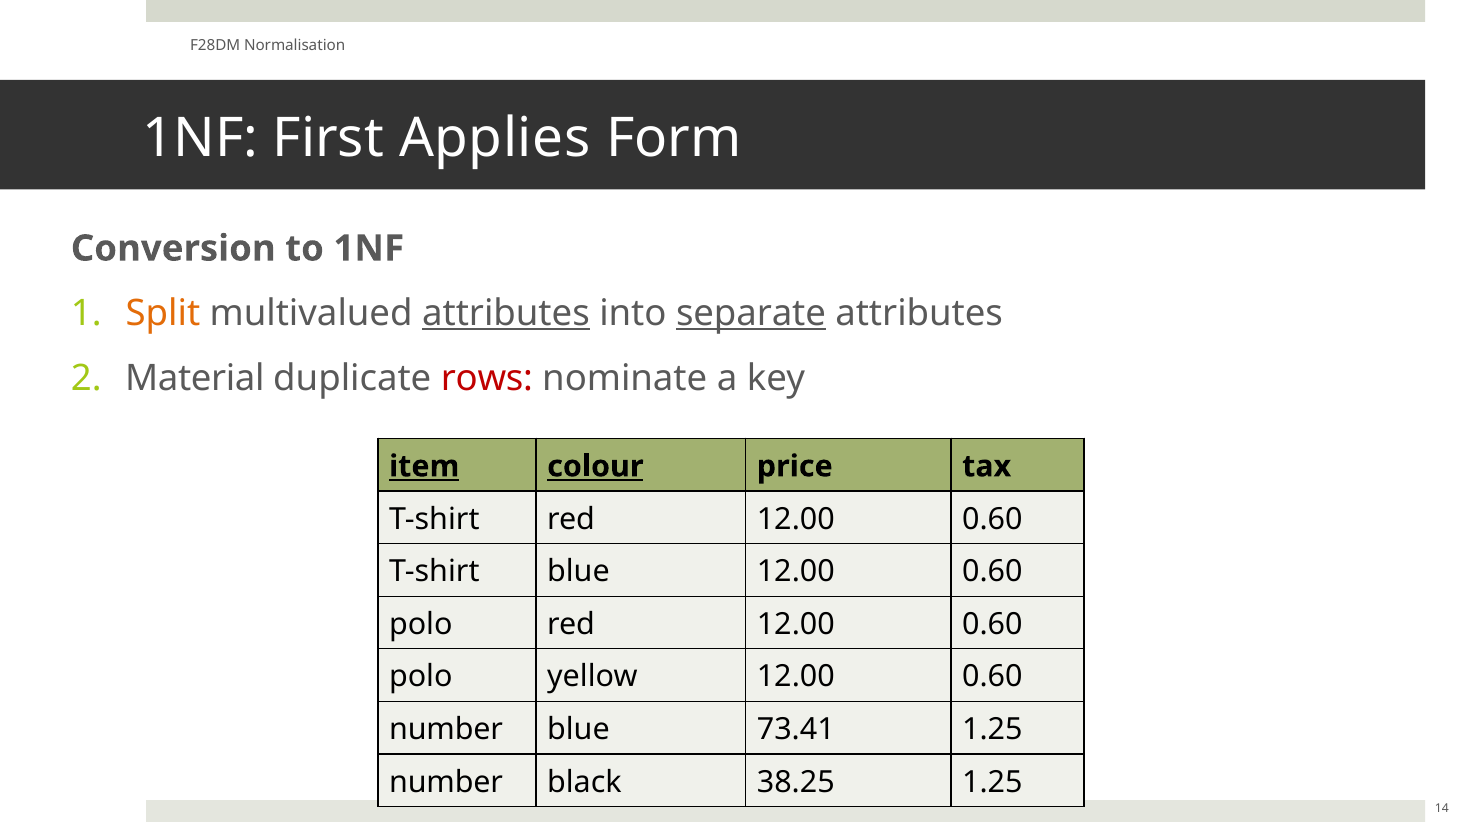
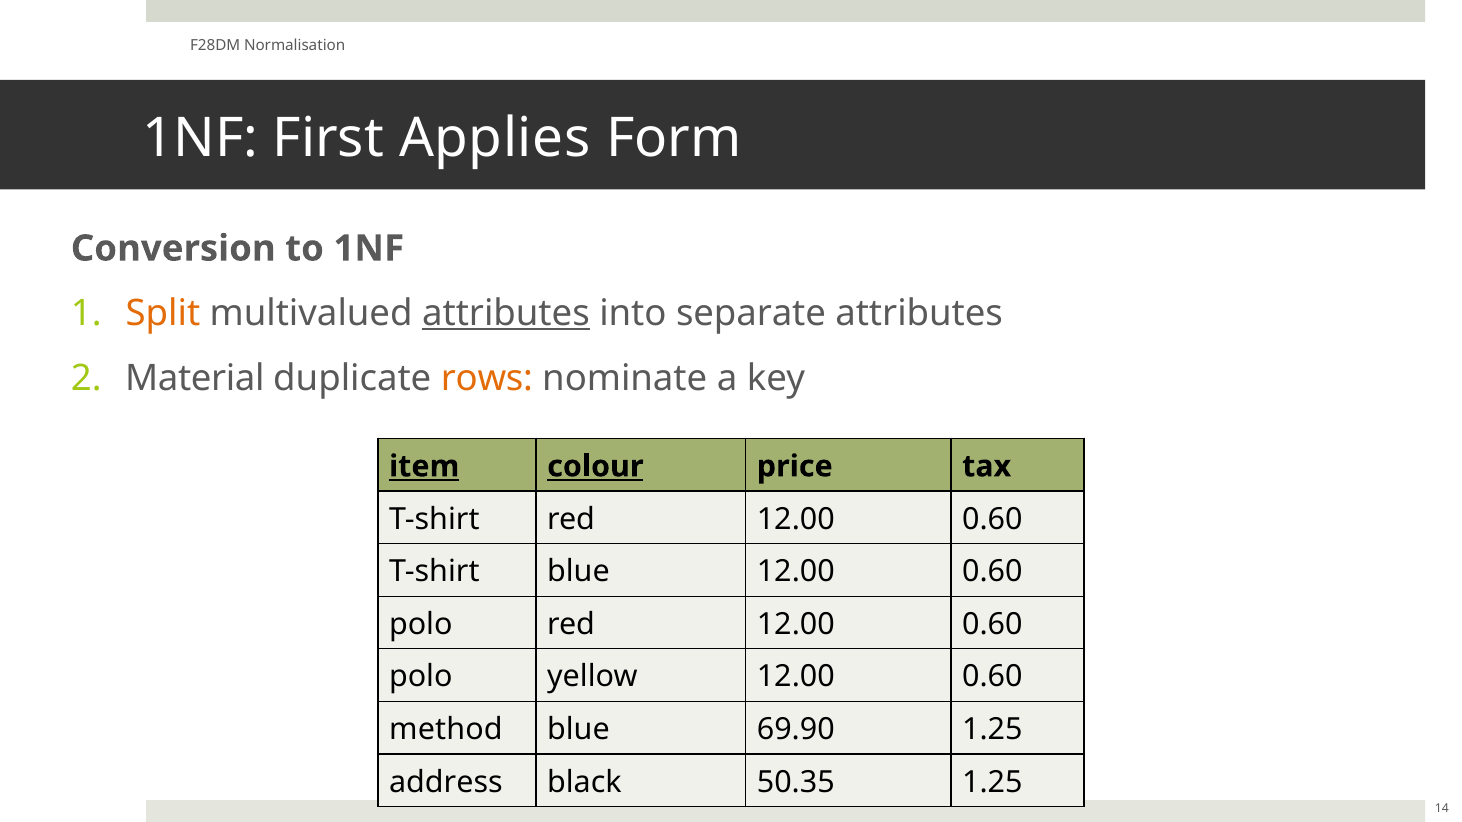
separate underline: present -> none
rows colour: red -> orange
number at (446, 730): number -> method
73.41: 73.41 -> 69.90
number at (446, 783): number -> address
38.25: 38.25 -> 50.35
